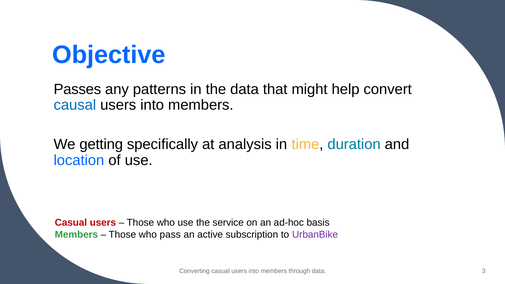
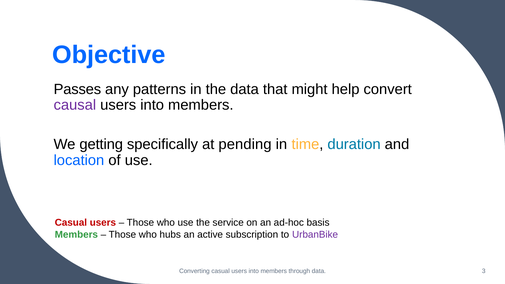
causal colour: blue -> purple
analysis: analysis -> pending
pass: pass -> hubs
